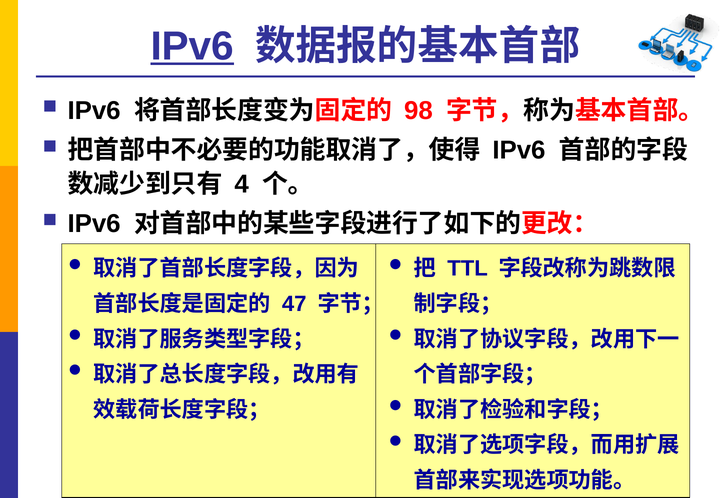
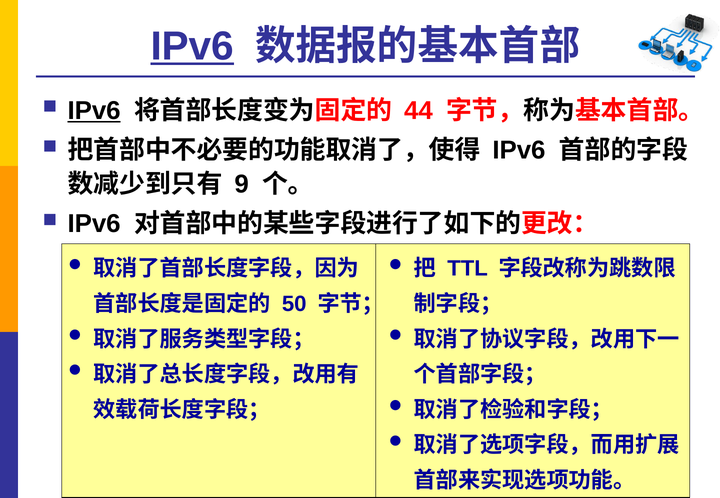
IPv6 at (94, 111) underline: none -> present
98: 98 -> 44
4: 4 -> 9
47: 47 -> 50
